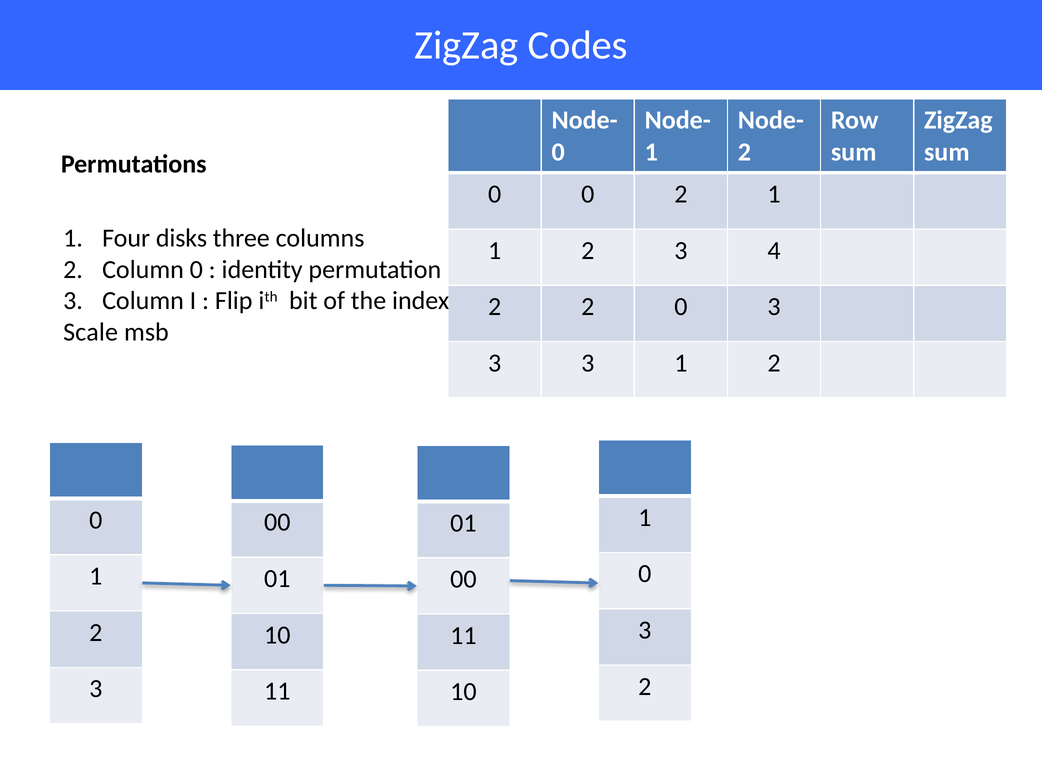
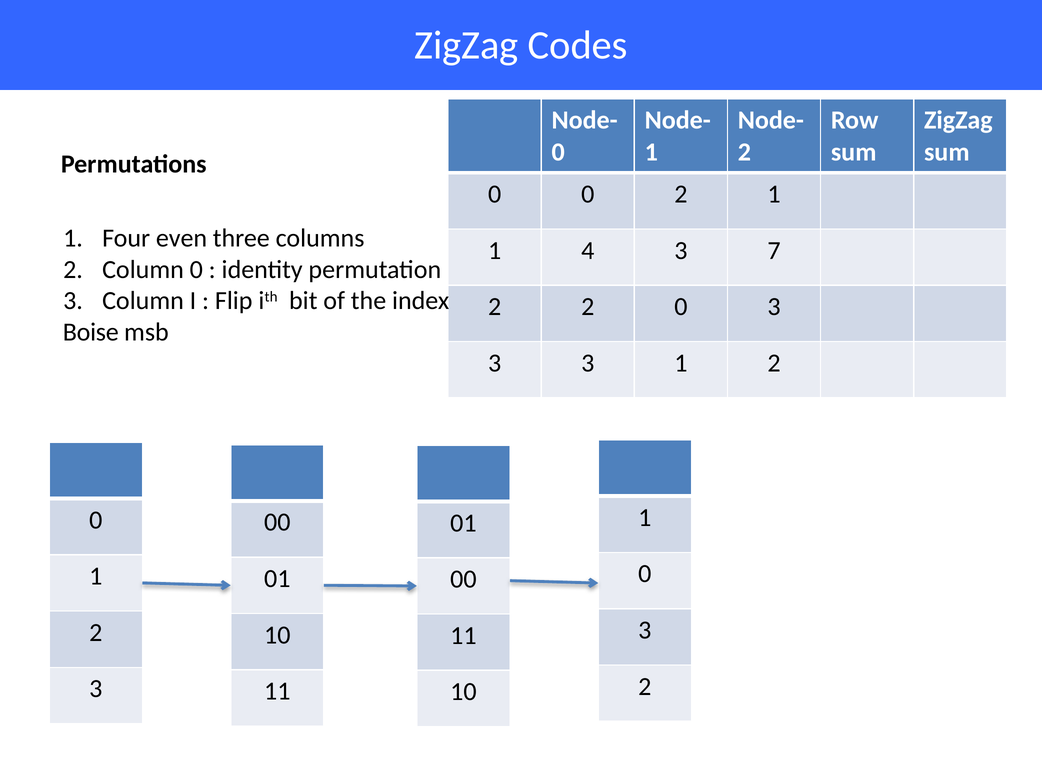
disks: disks -> even
2 at (588, 250): 2 -> 4
4: 4 -> 7
Scale: Scale -> Boise
